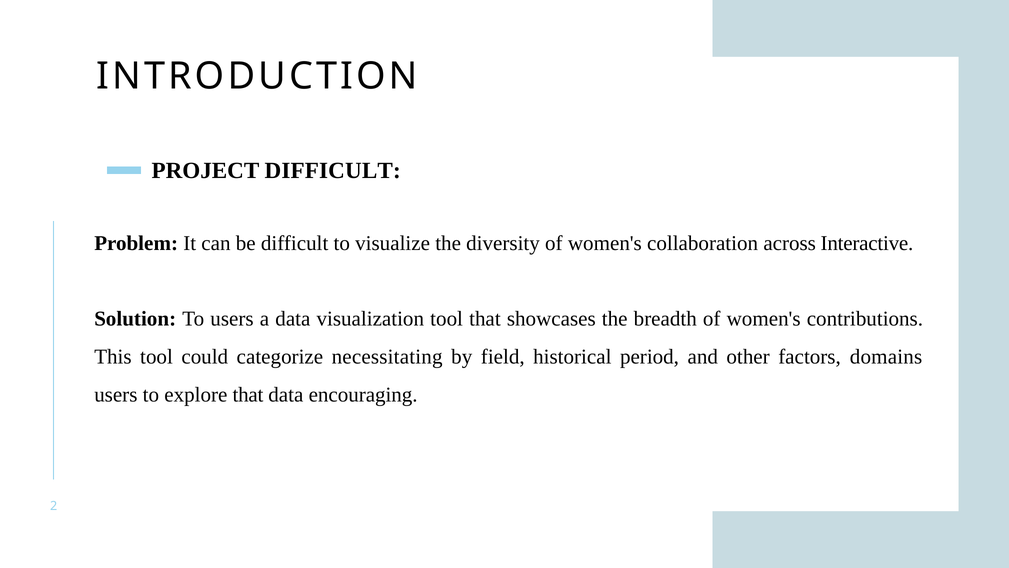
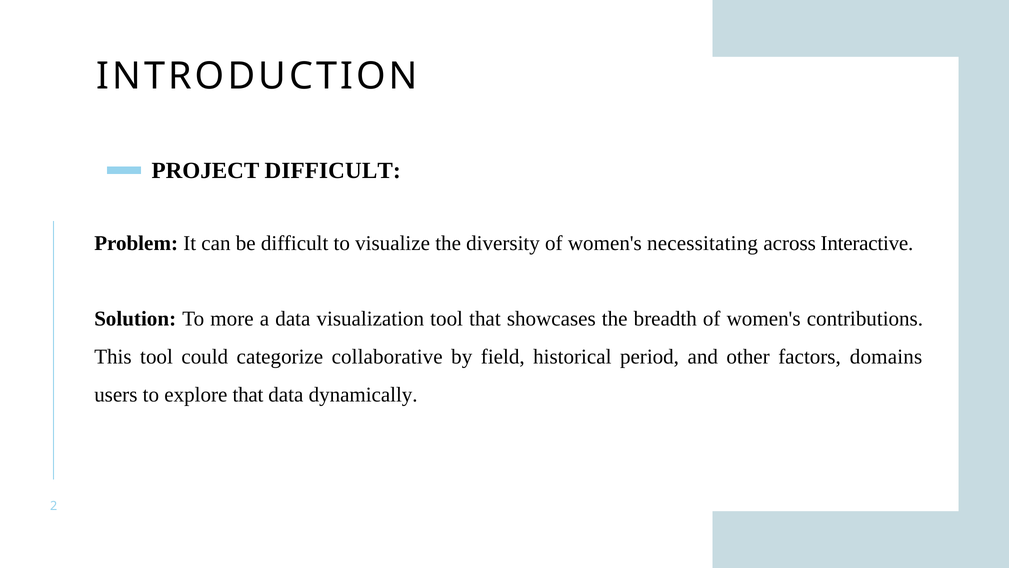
collaboration: collaboration -> necessitating
To users: users -> more
necessitating: necessitating -> collaborative
encouraging: encouraging -> dynamically
